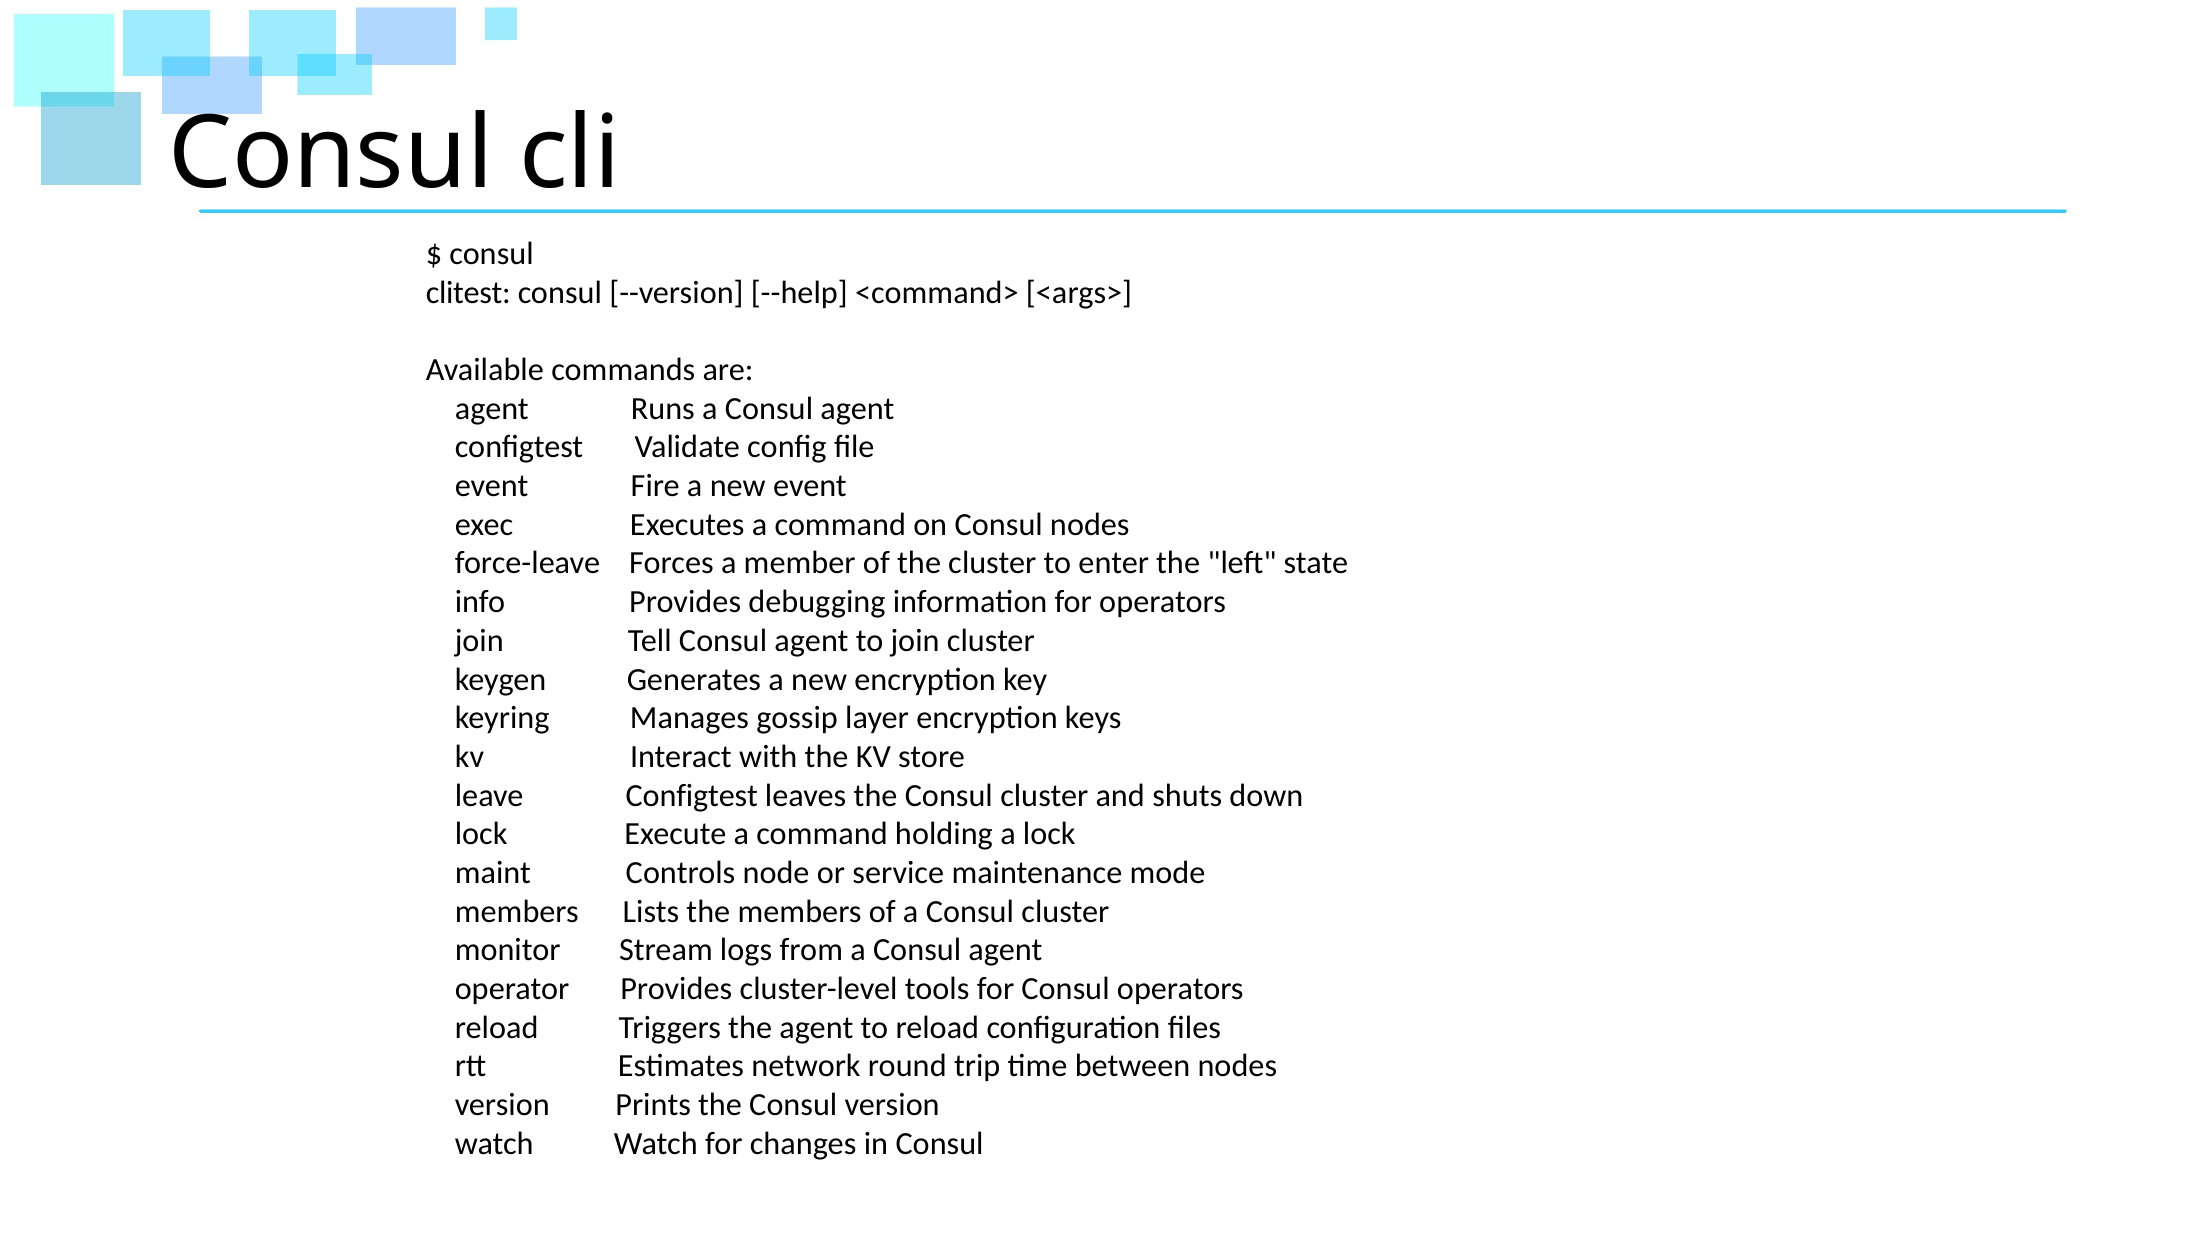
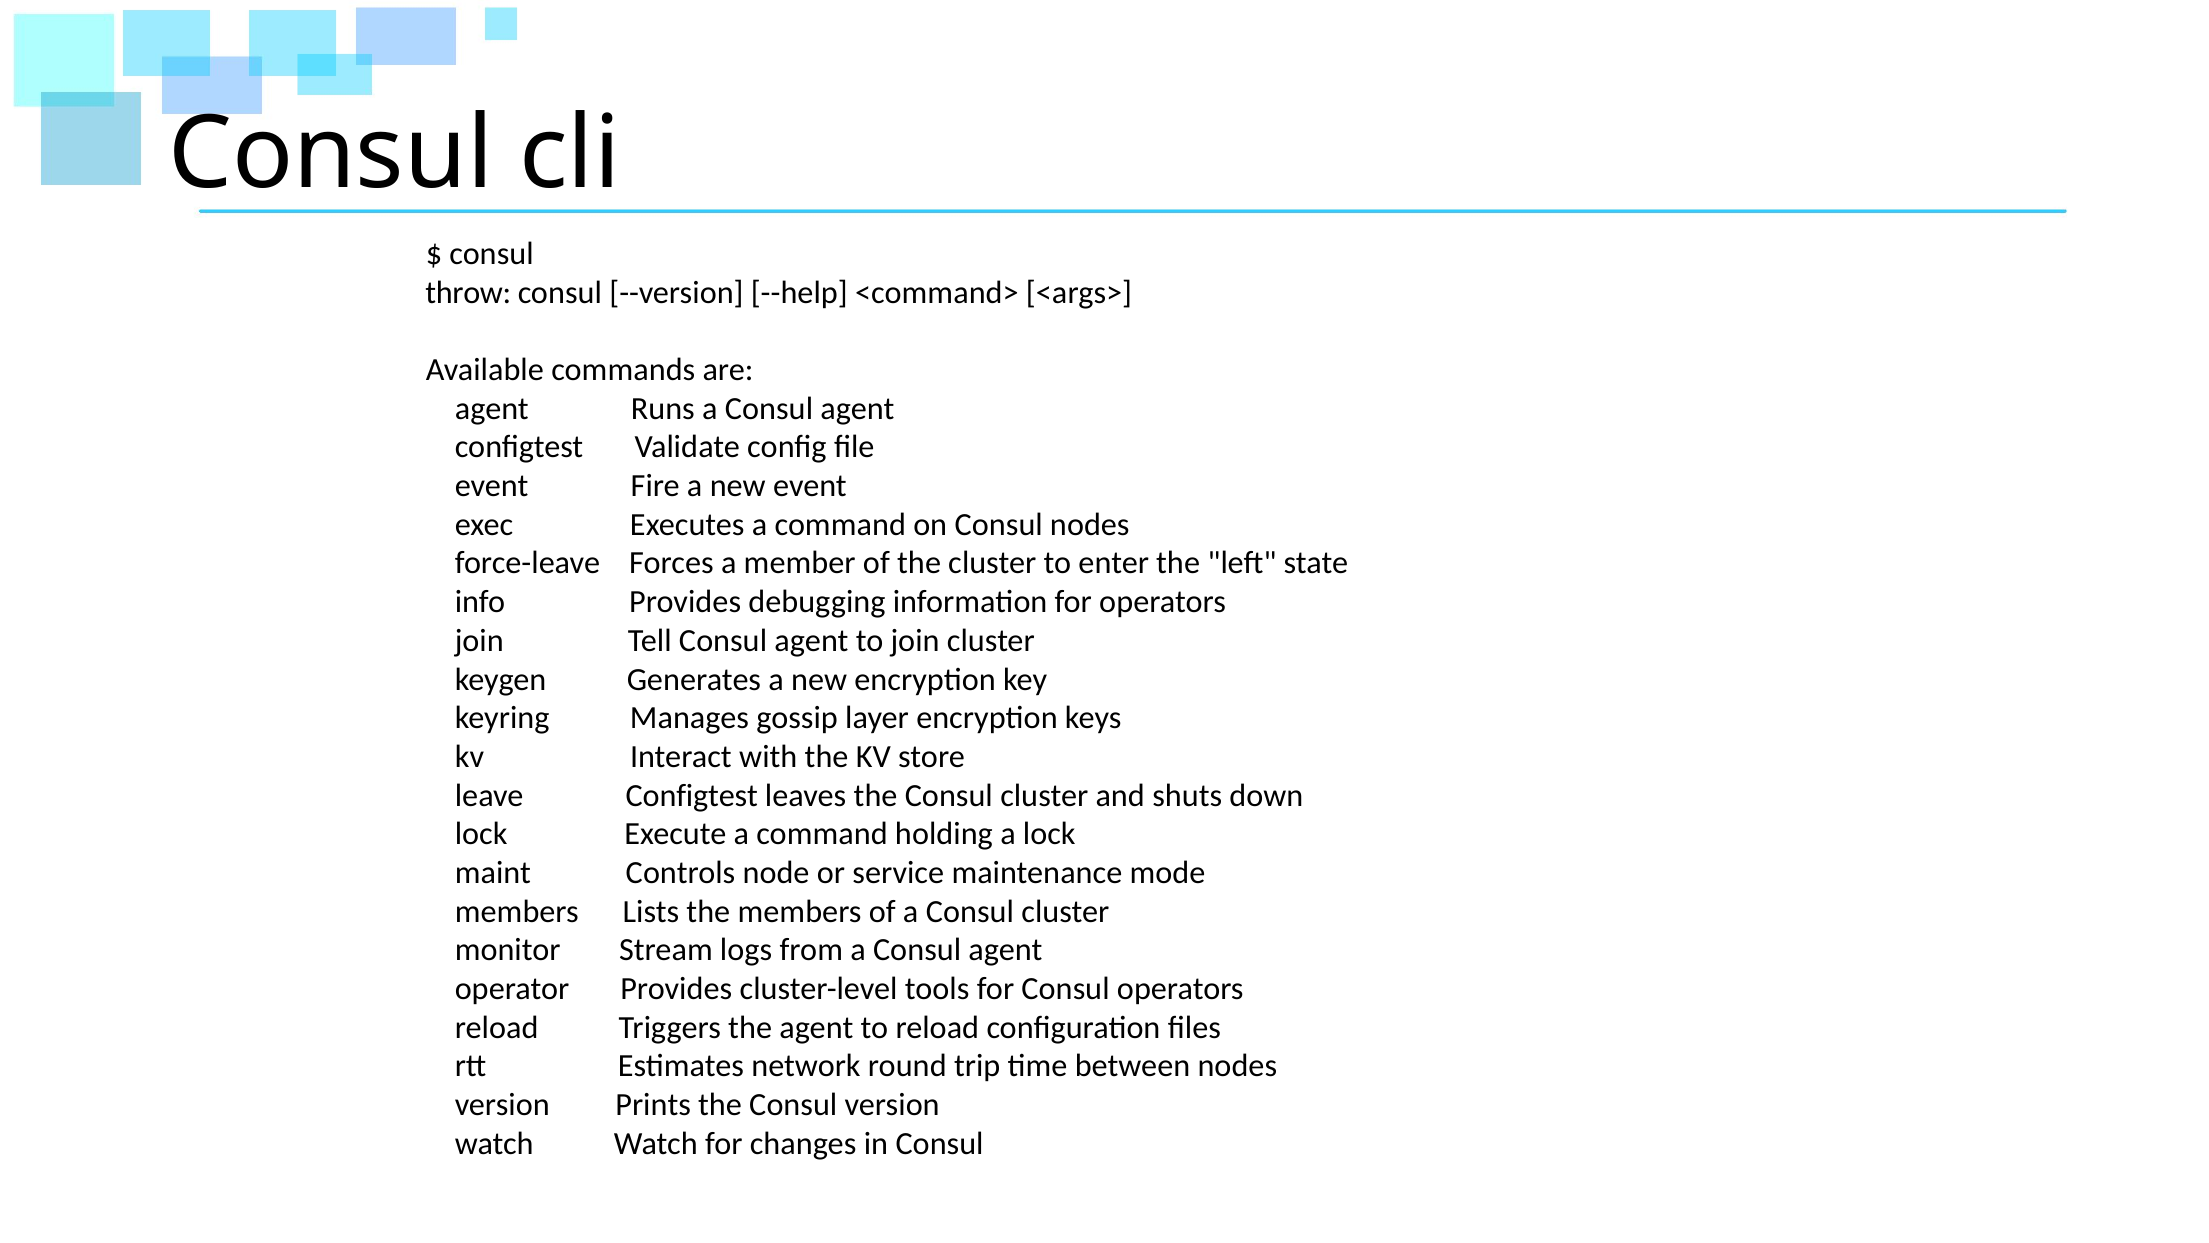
clitest: clitest -> throw
